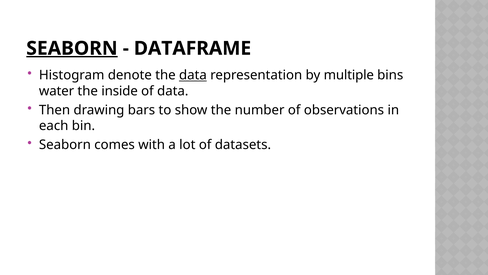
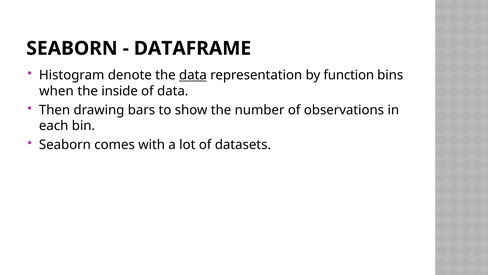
SEABORN at (72, 48) underline: present -> none
multiple: multiple -> function
water: water -> when
